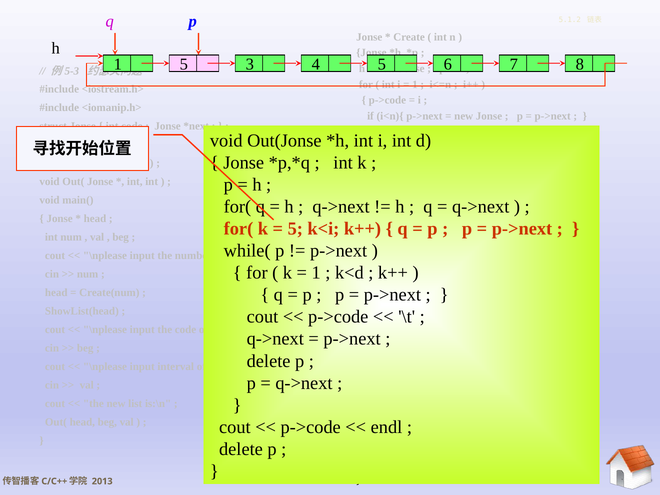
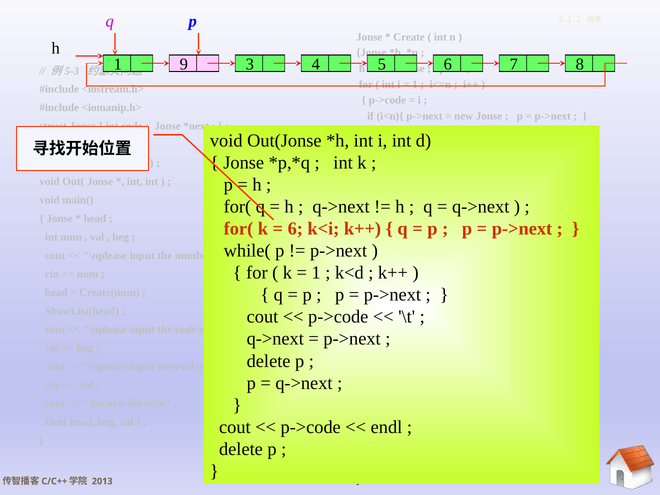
5 at (184, 64): 5 -> 9
5 at (295, 229): 5 -> 6
